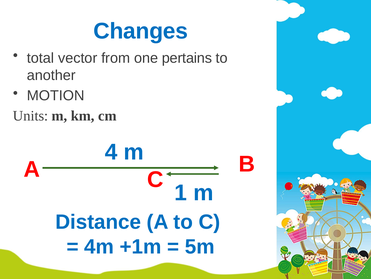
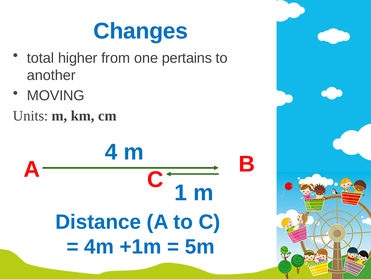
vector: vector -> higher
MOTION: MOTION -> MOVING
